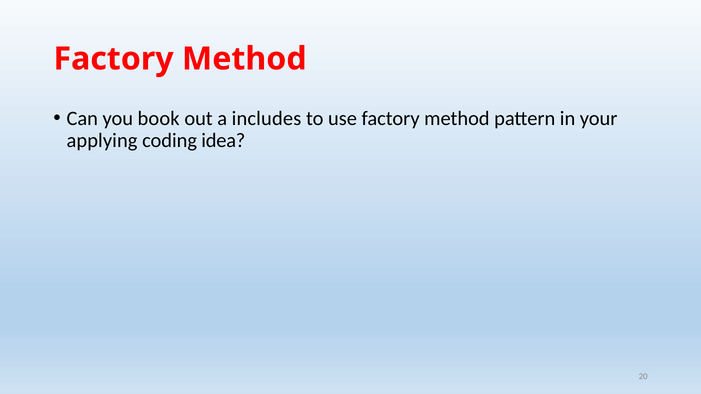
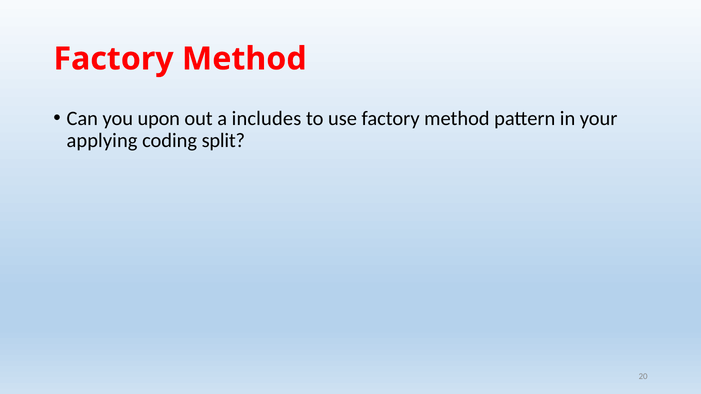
book: book -> upon
idea: idea -> split
